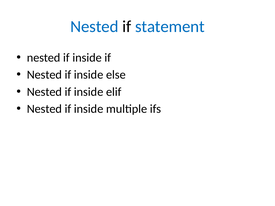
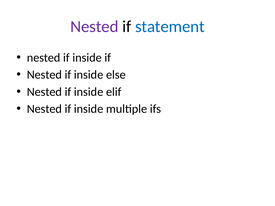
Nested at (94, 27) colour: blue -> purple
